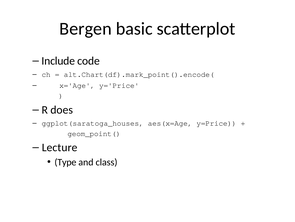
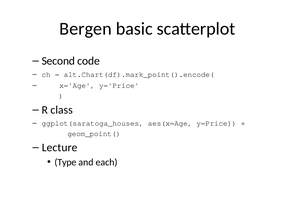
Include: Include -> Second
does: does -> class
class: class -> each
